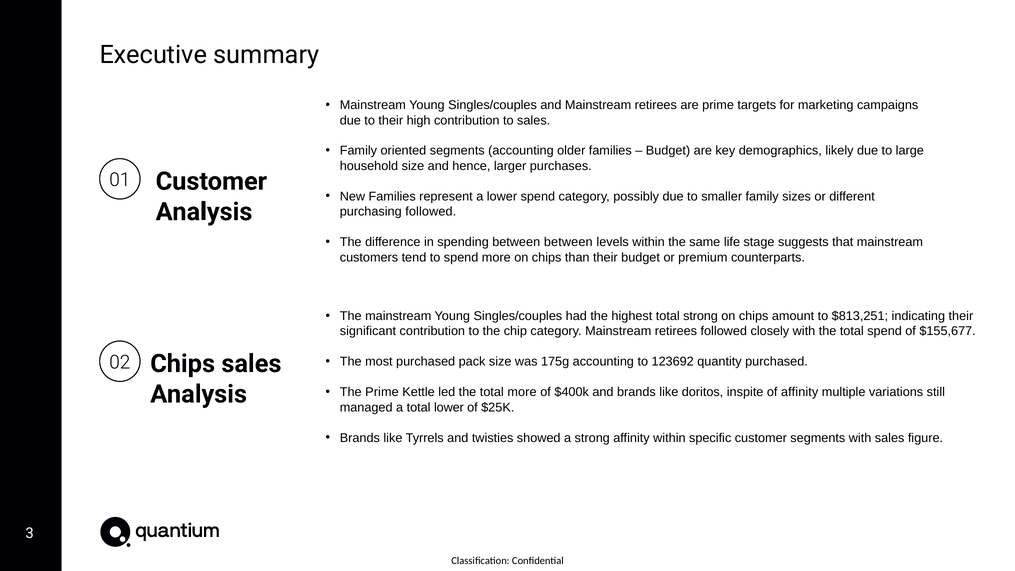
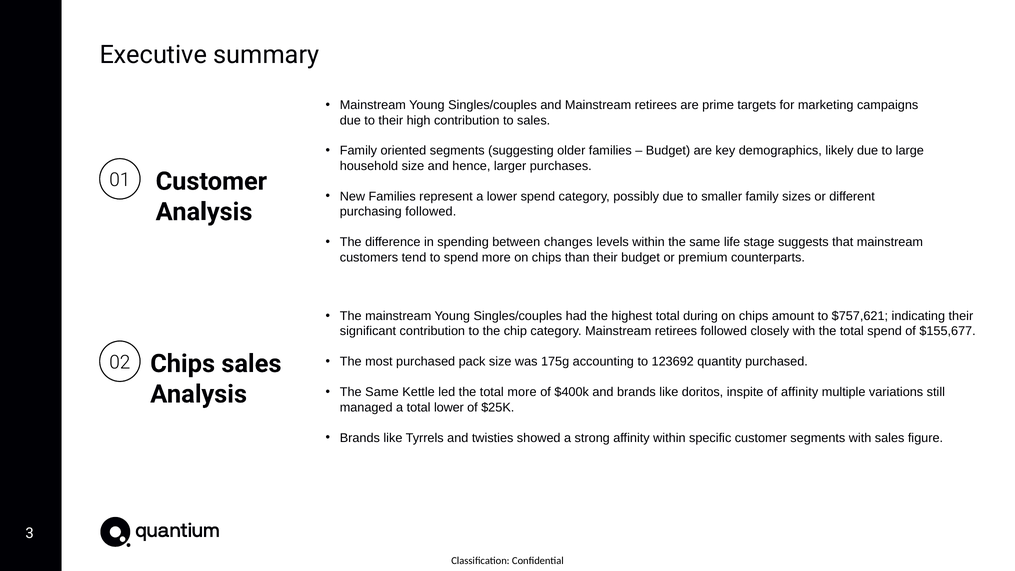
segments accounting: accounting -> suggesting
between between: between -> changes
total strong: strong -> during
$813,251: $813,251 -> $757,621
Prime at (382, 392): Prime -> Same
